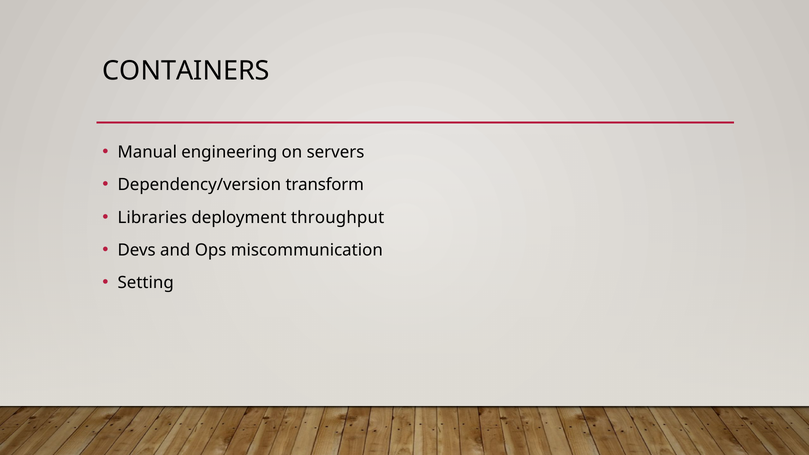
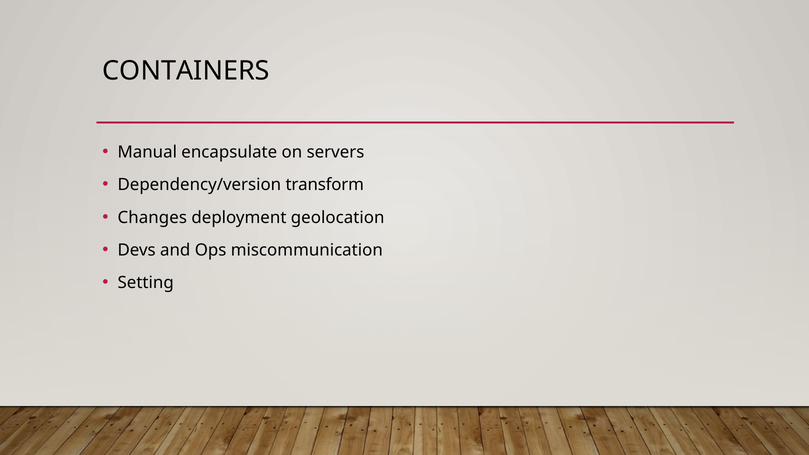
engineering: engineering -> encapsulate
Libraries: Libraries -> Changes
throughput: throughput -> geolocation
